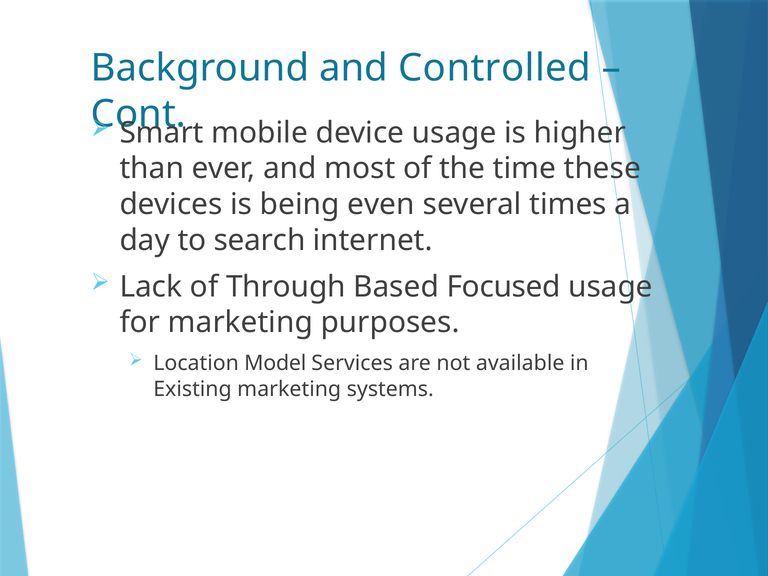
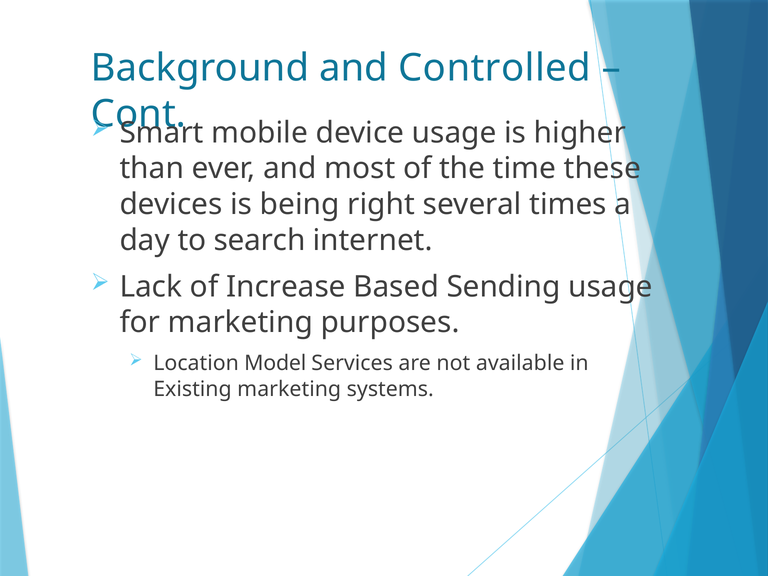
even: even -> right
Through: Through -> Increase
Focused: Focused -> Sending
